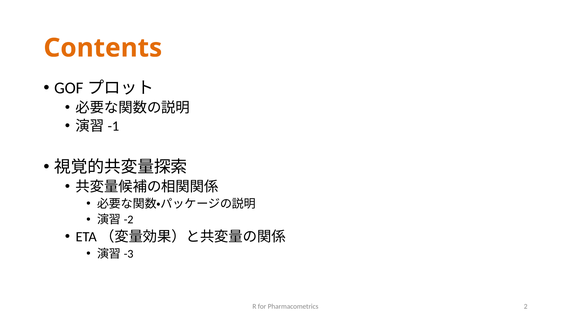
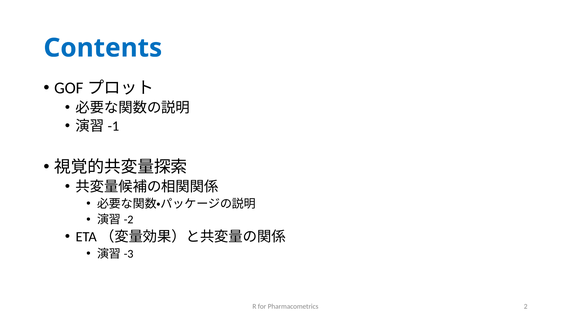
Contents colour: orange -> blue
